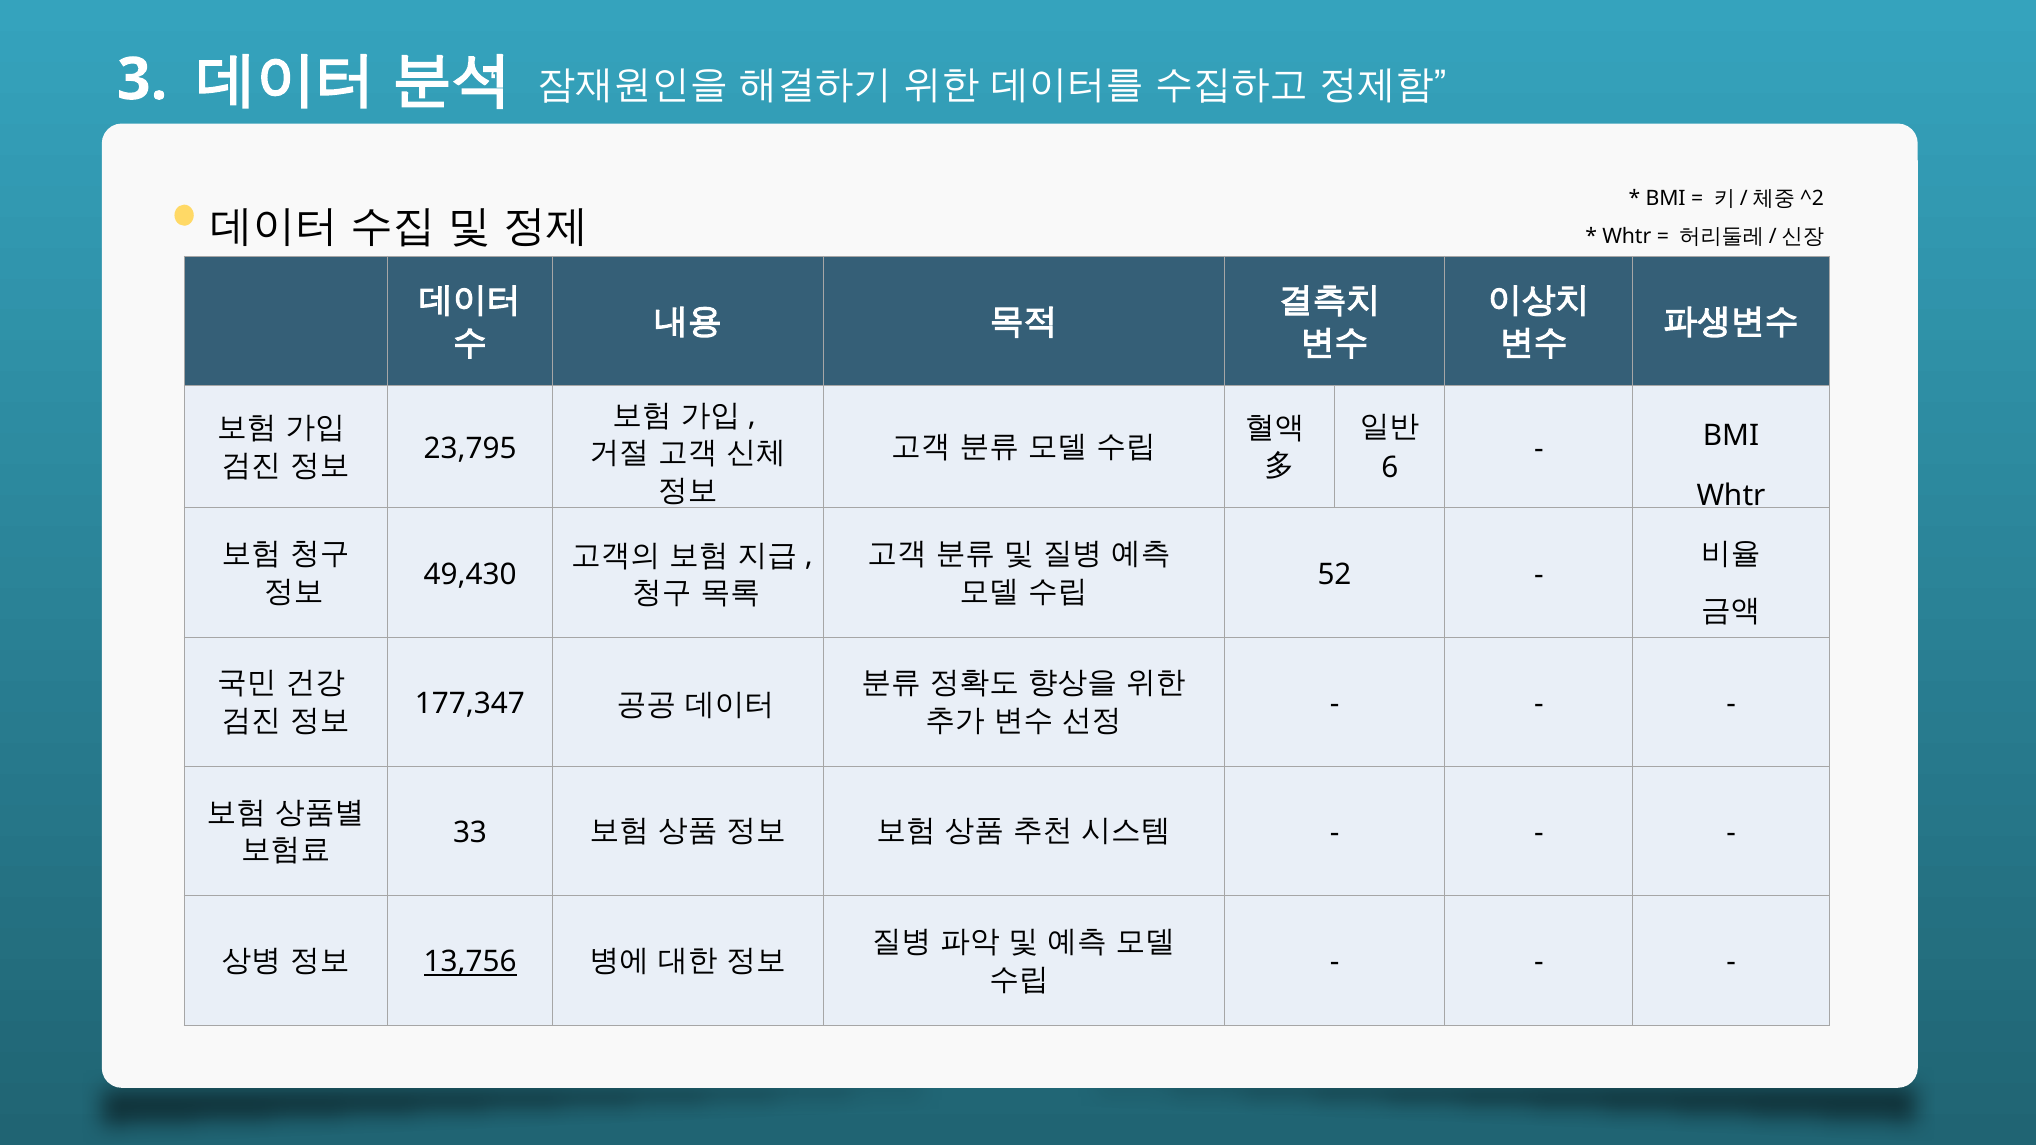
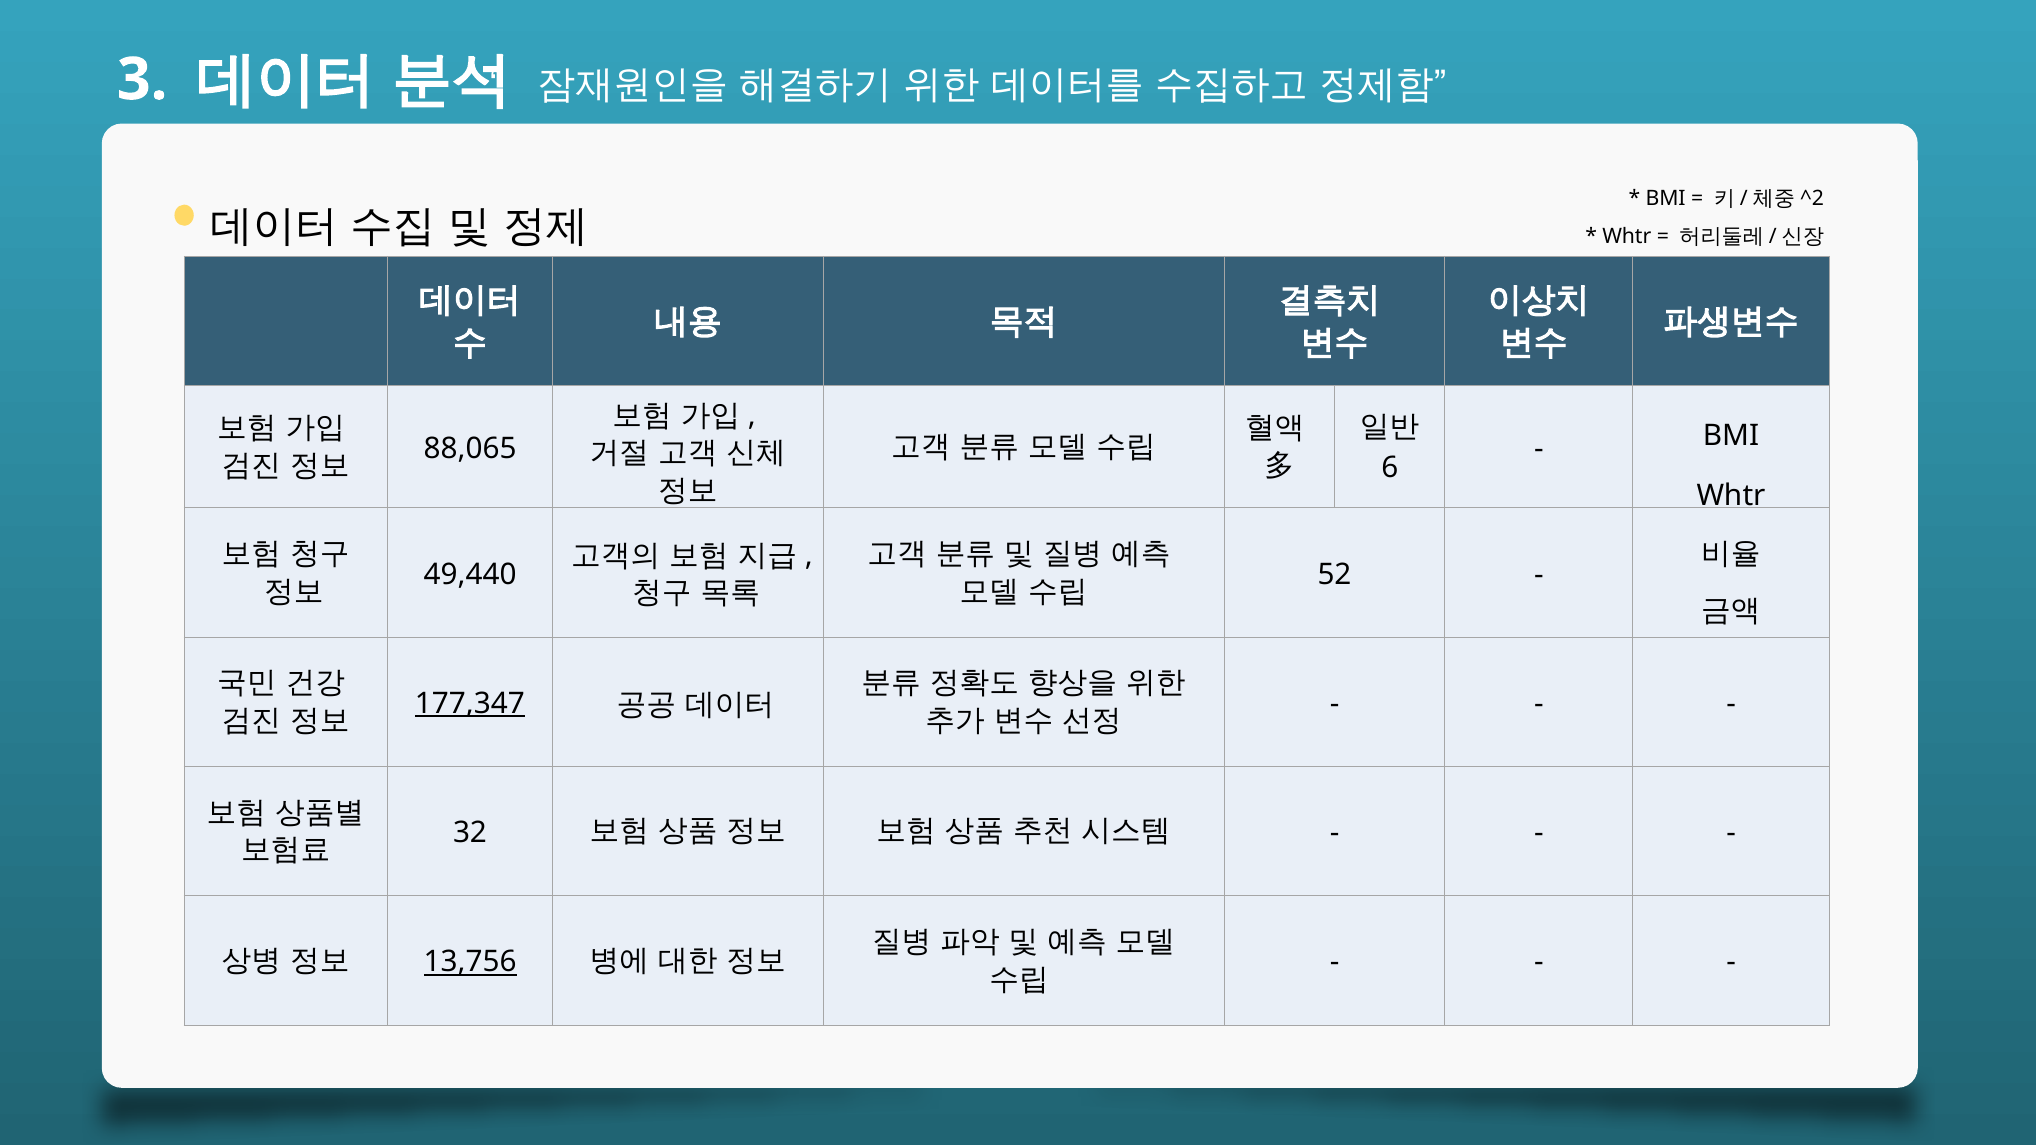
23,795: 23,795 -> 88,065
49,430: 49,430 -> 49,440
177,347 underline: none -> present
33: 33 -> 32
